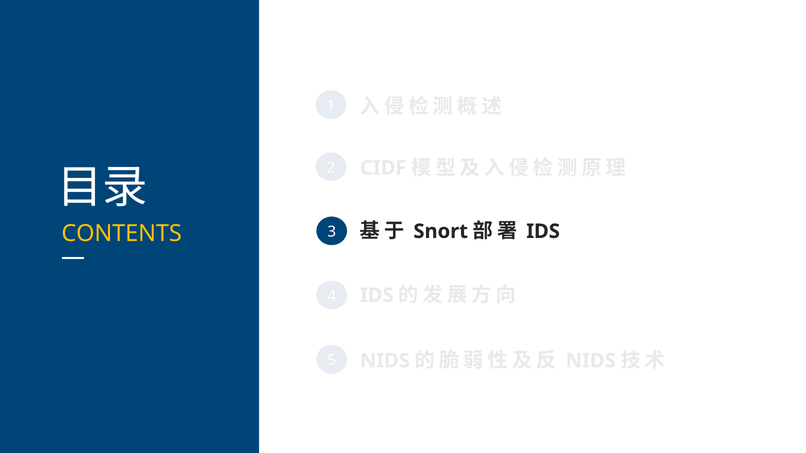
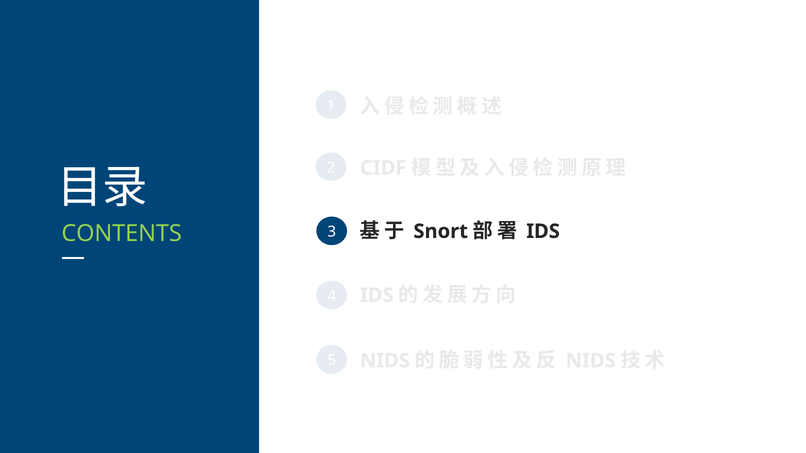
CONTENTS colour: yellow -> light green
